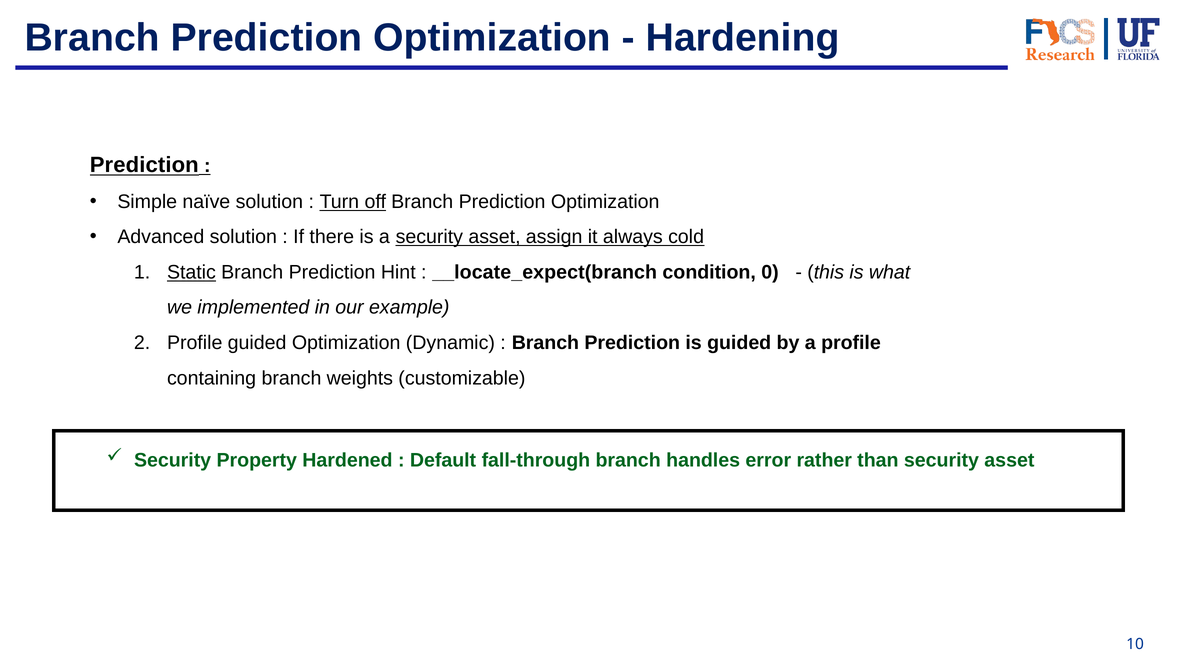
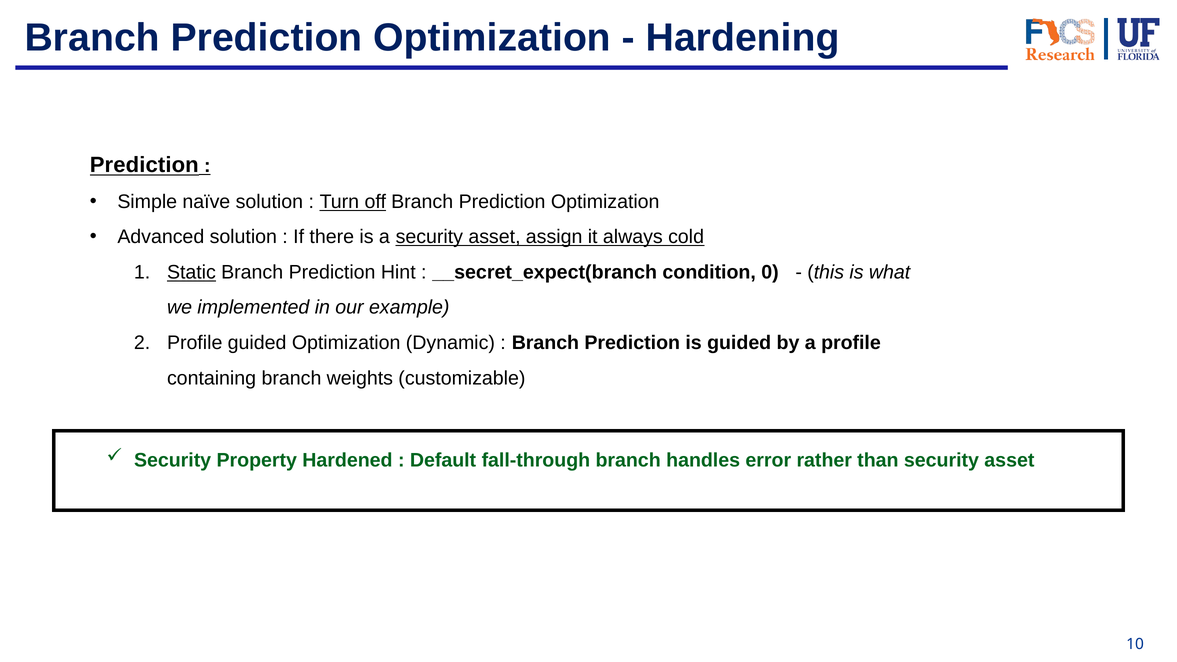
__locate_expect(branch: __locate_expect(branch -> __secret_expect(branch
